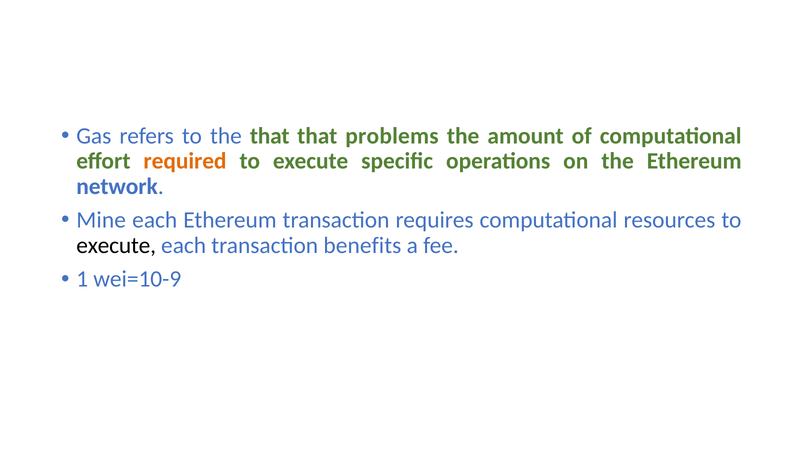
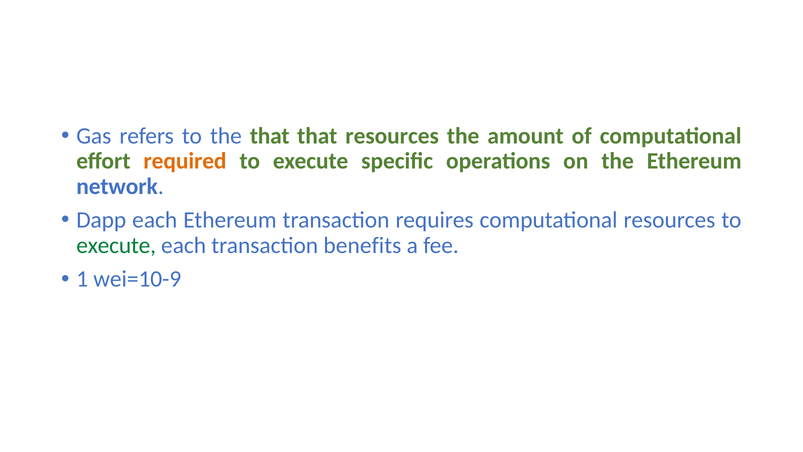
that problems: problems -> resources
Mine: Mine -> Dapp
execute at (116, 245) colour: black -> green
